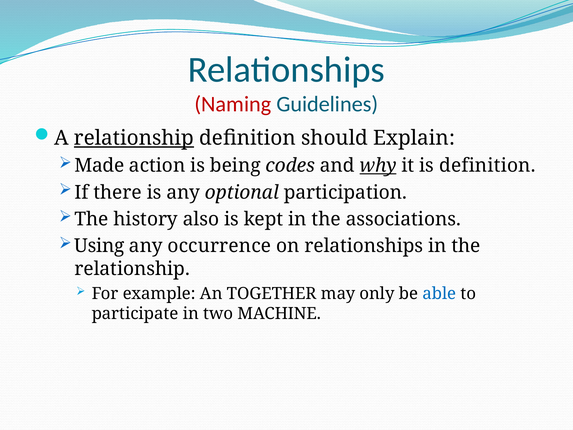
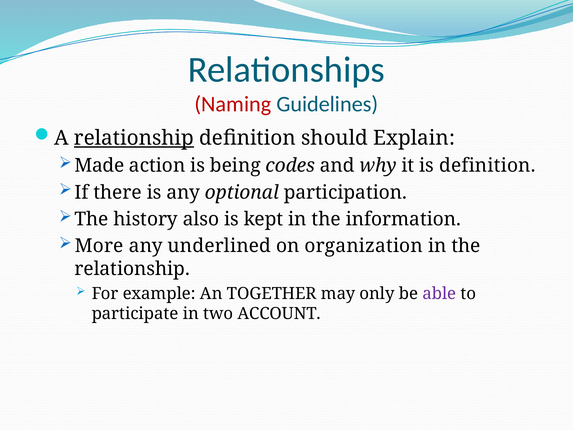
why underline: present -> none
associations: associations -> information
Using: Using -> More
occurrence: occurrence -> underlined
on relationships: relationships -> organization
able colour: blue -> purple
MACHINE: MACHINE -> ACCOUNT
